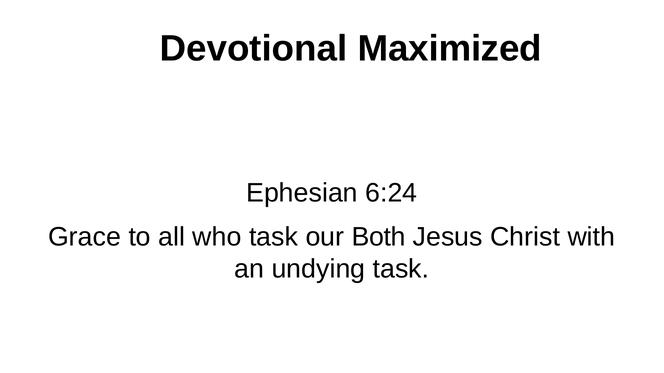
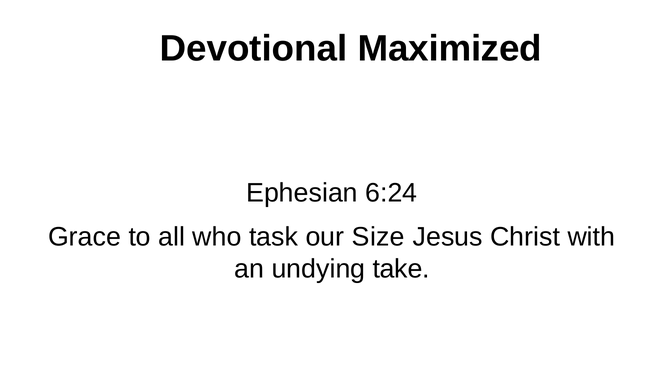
Both: Both -> Size
undying task: task -> take
